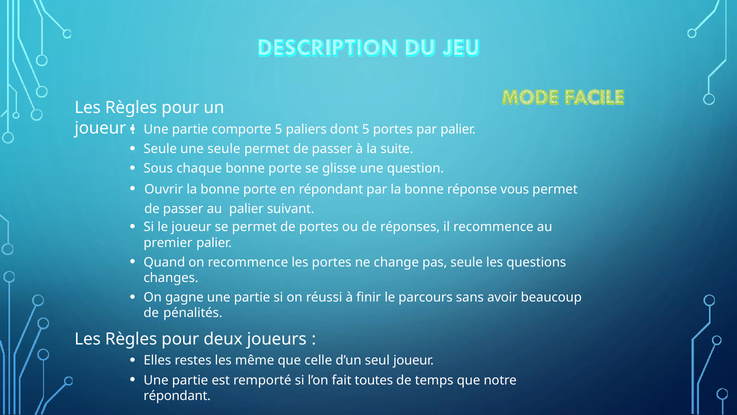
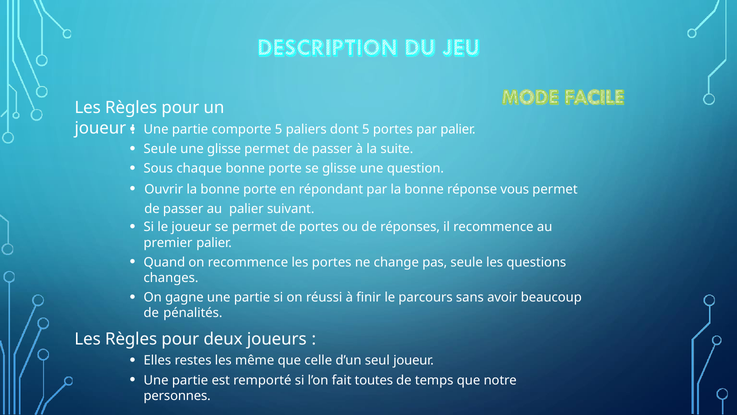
une seule: seule -> glisse
répondant at (177, 395): répondant -> personnes
